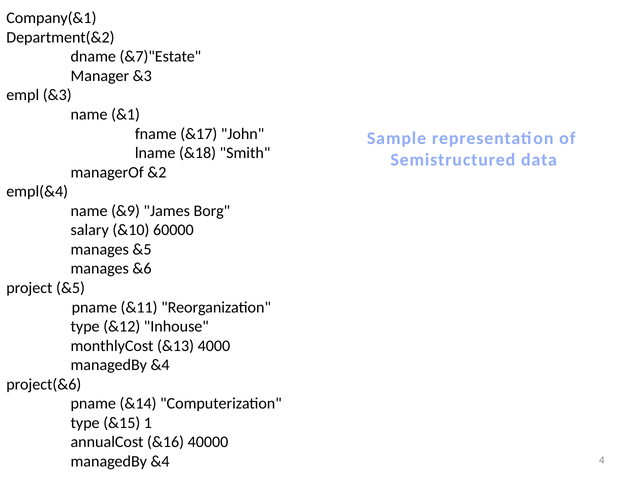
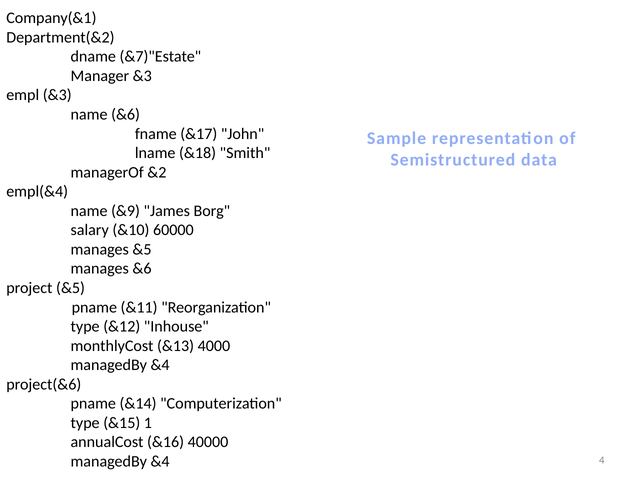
name &1: &1 -> &6
